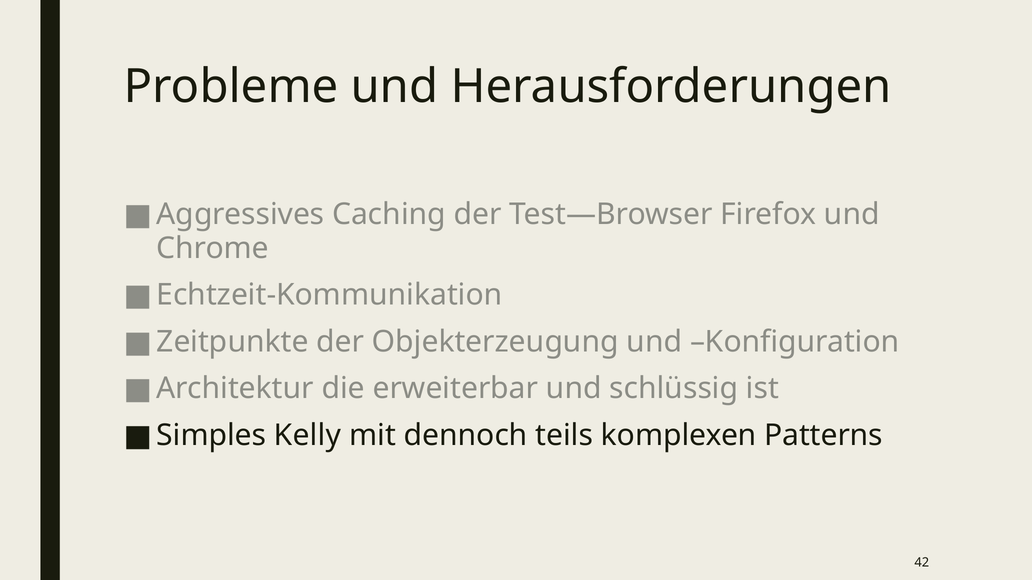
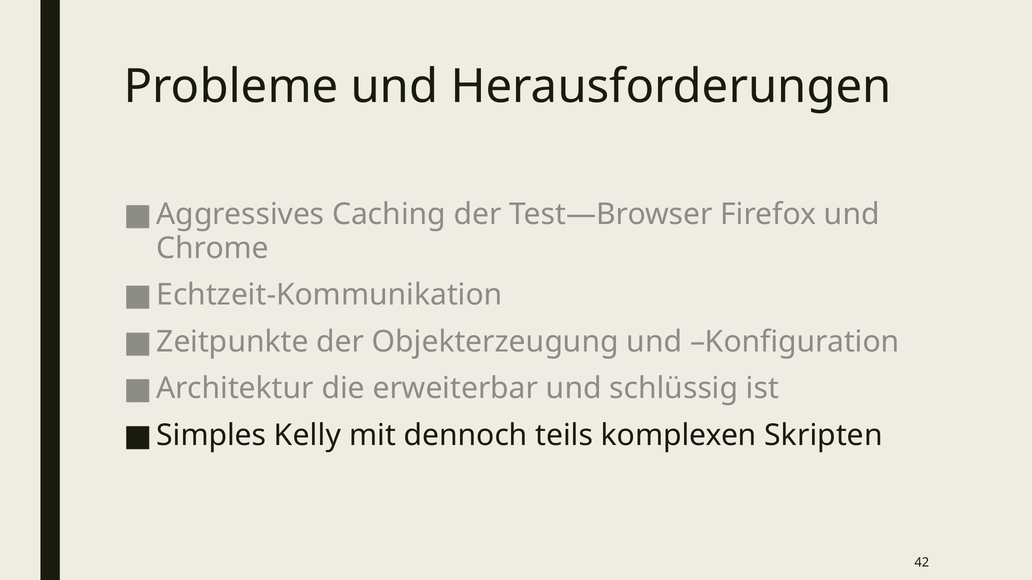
Patterns: Patterns -> Skripten
